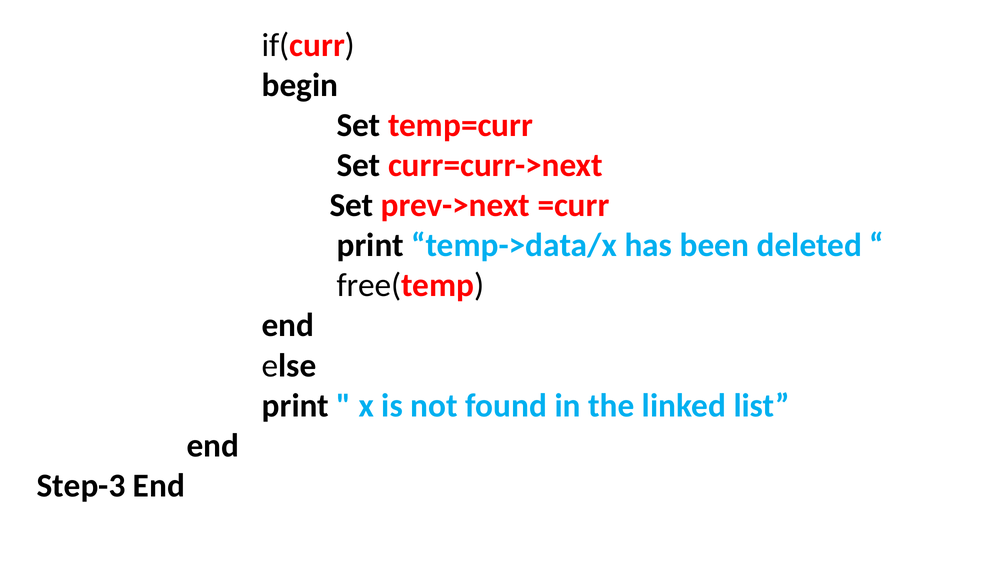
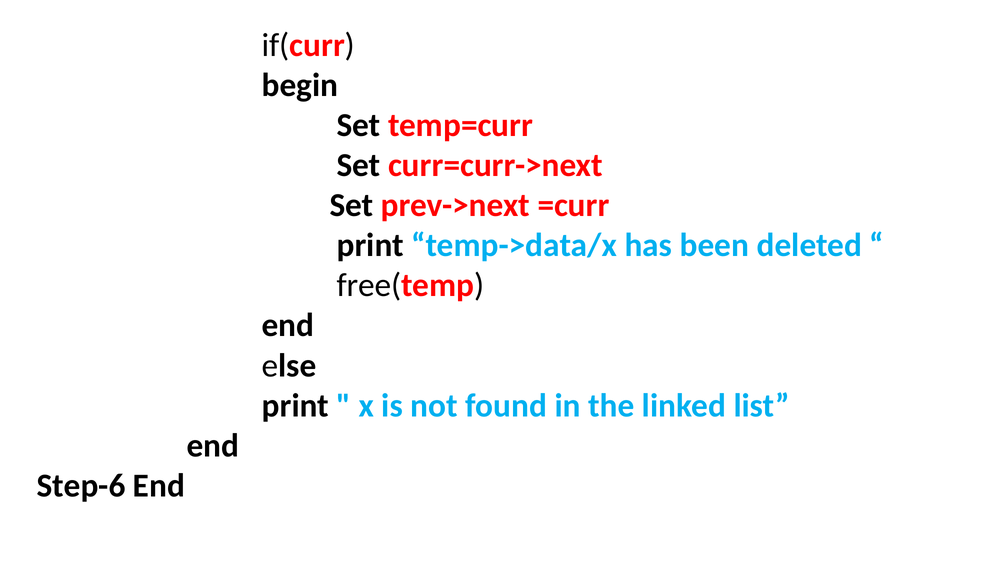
Step-3: Step-3 -> Step-6
